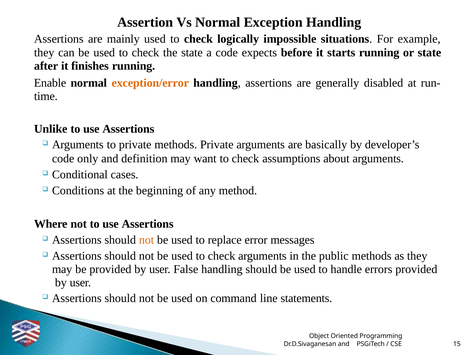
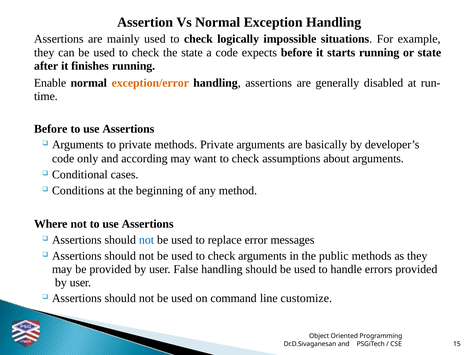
Unlike at (51, 129): Unlike -> Before
definition: definition -> according
not at (147, 240) colour: orange -> blue
statements: statements -> customize
